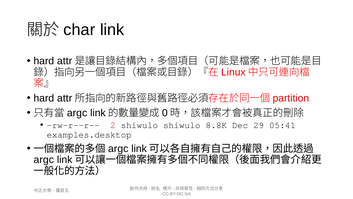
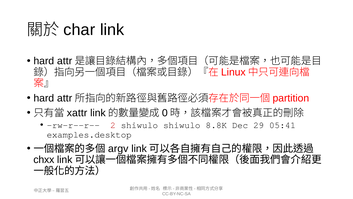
argc at (77, 113): argc -> xattr
argc at (118, 148): argc -> argv
argc at (44, 159): argc -> chxx
